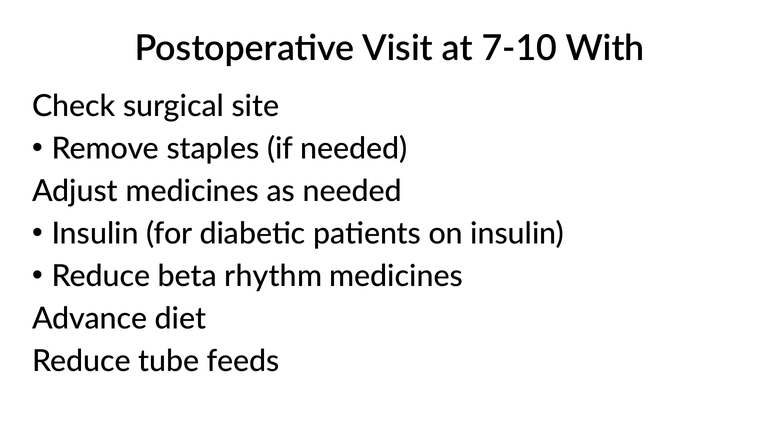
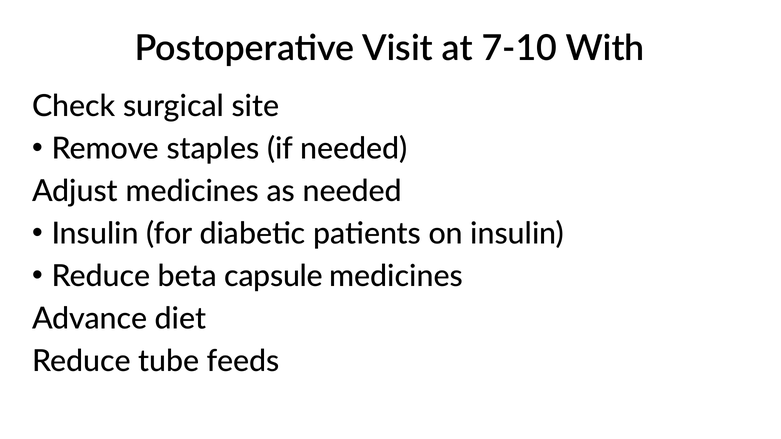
rhythm: rhythm -> capsule
